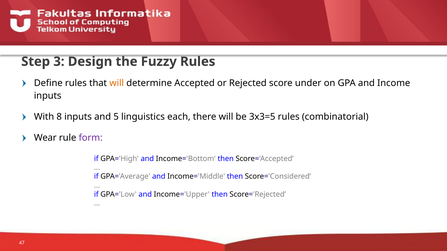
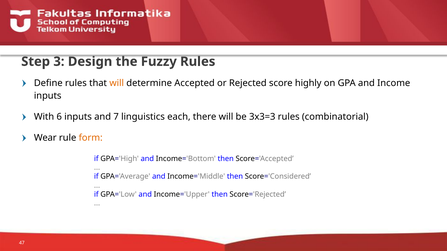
under: under -> highly
8: 8 -> 6
5: 5 -> 7
3x3=5: 3x3=5 -> 3x3=3
form colour: purple -> orange
